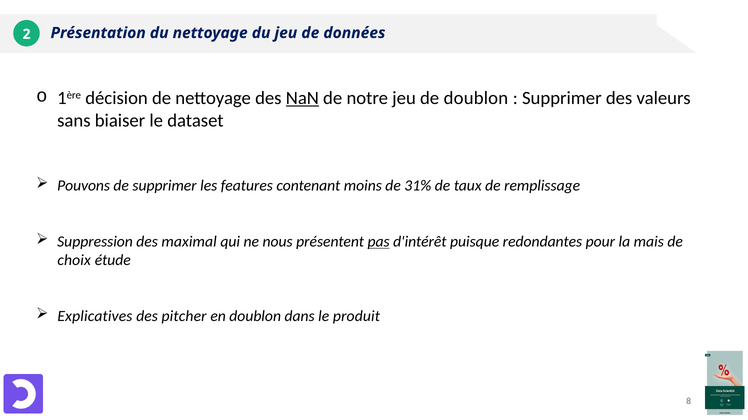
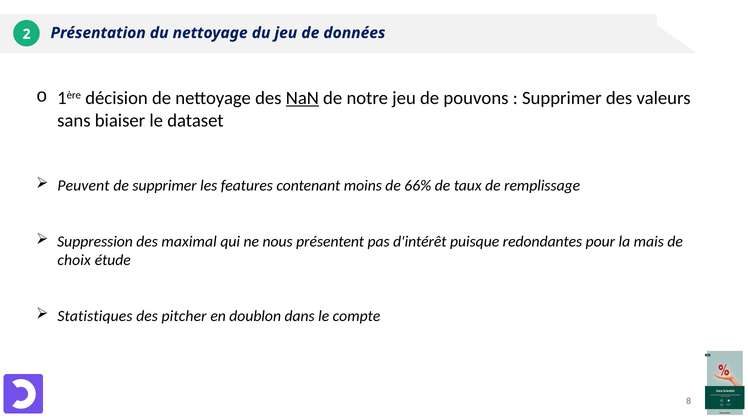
de doublon: doublon -> pouvons
Pouvons: Pouvons -> Peuvent
31%: 31% -> 66%
pas underline: present -> none
Explicatives: Explicatives -> Statistiques
produit: produit -> compte
